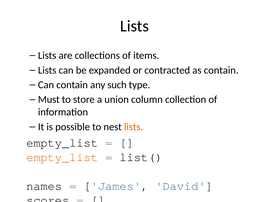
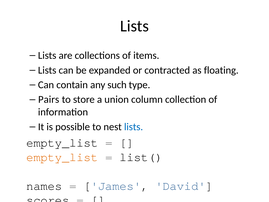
as contain: contain -> floating
Must: Must -> Pairs
lists at (134, 127) colour: orange -> blue
